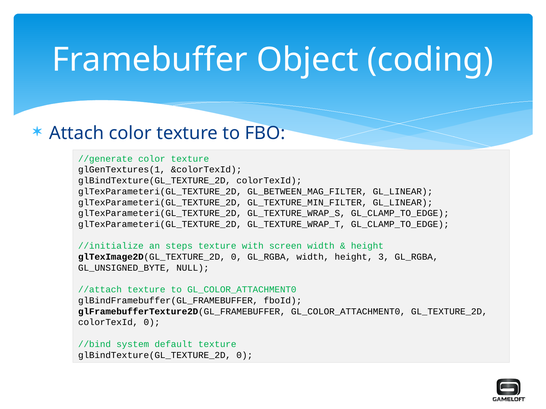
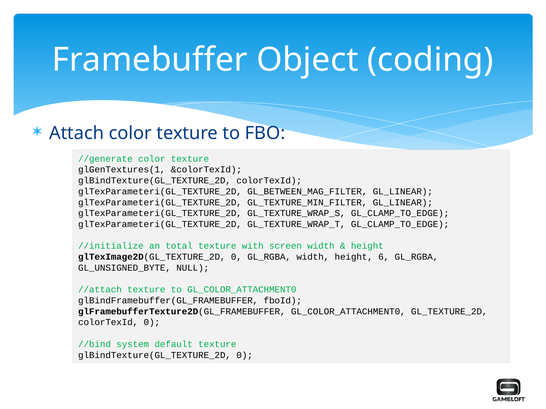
steps: steps -> total
3: 3 -> 6
